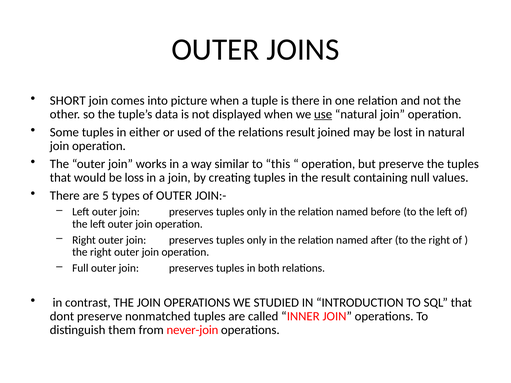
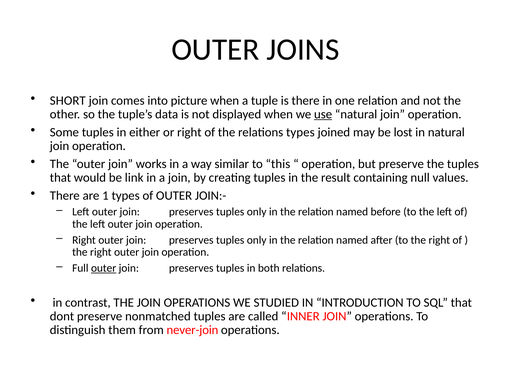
or used: used -> right
relations result: result -> types
loss: loss -> link
5: 5 -> 1
outer at (104, 268) underline: none -> present
